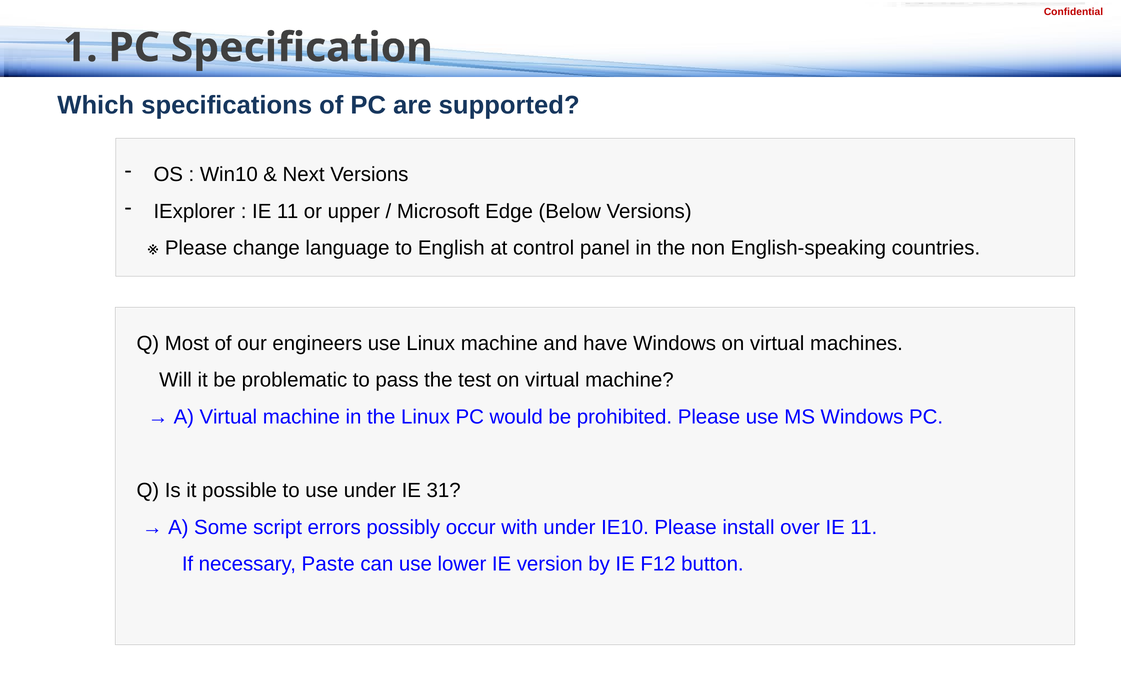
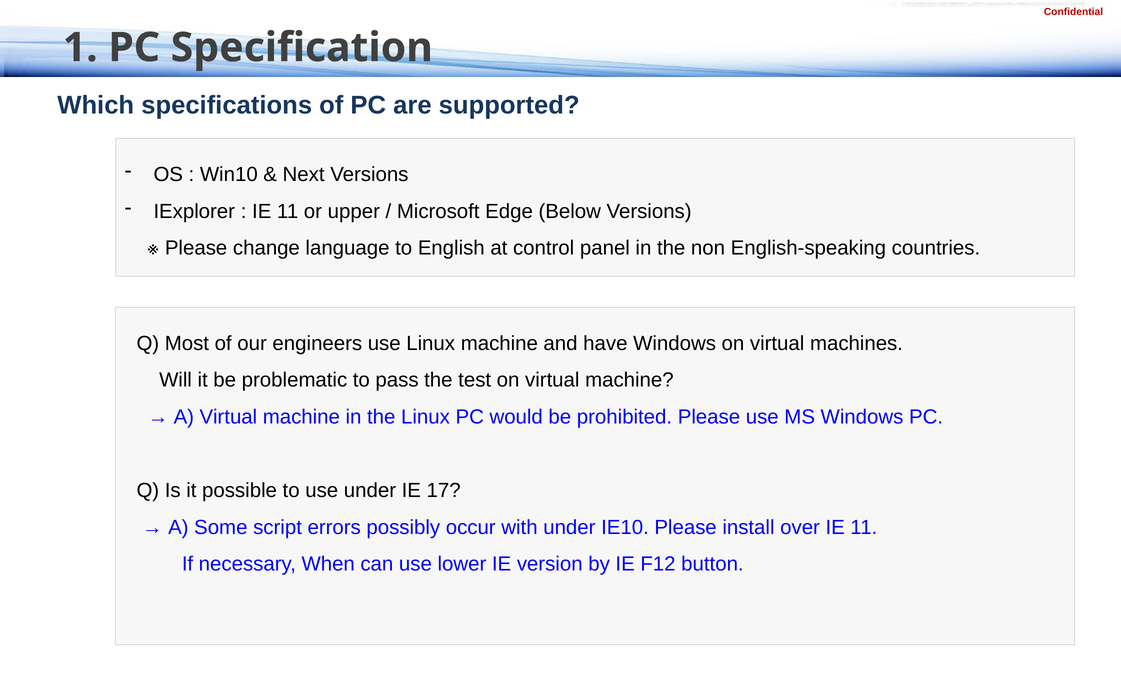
31: 31 -> 17
Paste: Paste -> When
